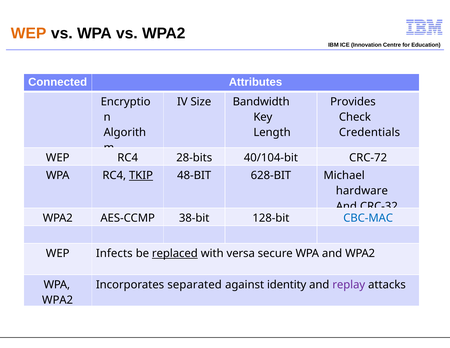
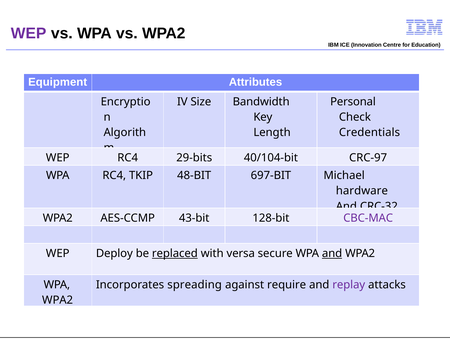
WEP at (29, 33) colour: orange -> purple
Connected: Connected -> Equipment
Provides: Provides -> Personal
28-bits: 28-bits -> 29-bits
CRC-72: CRC-72 -> CRC-97
TKIP underline: present -> none
628-BIT: 628-BIT -> 697-BIT
38-bit: 38-bit -> 43-bit
CBC-MAC colour: blue -> purple
Infects: Infects -> Deploy
and at (332, 254) underline: none -> present
separated: separated -> spreading
identity: identity -> require
